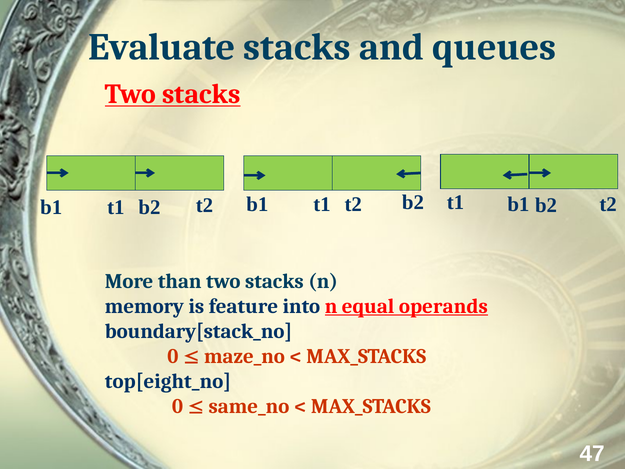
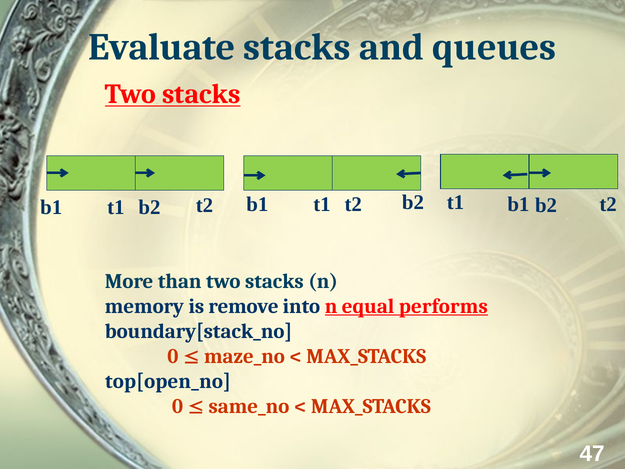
feature: feature -> remove
operands: operands -> performs
top[eight_no: top[eight_no -> top[open_no
